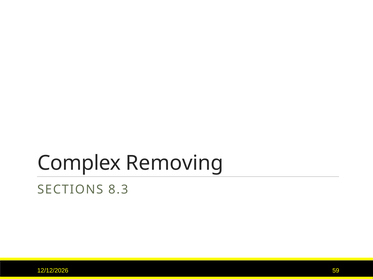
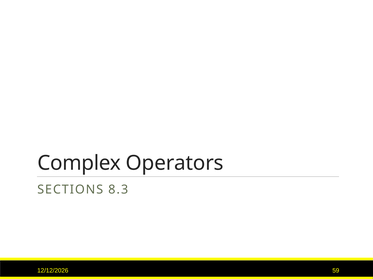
Removing: Removing -> Operators
